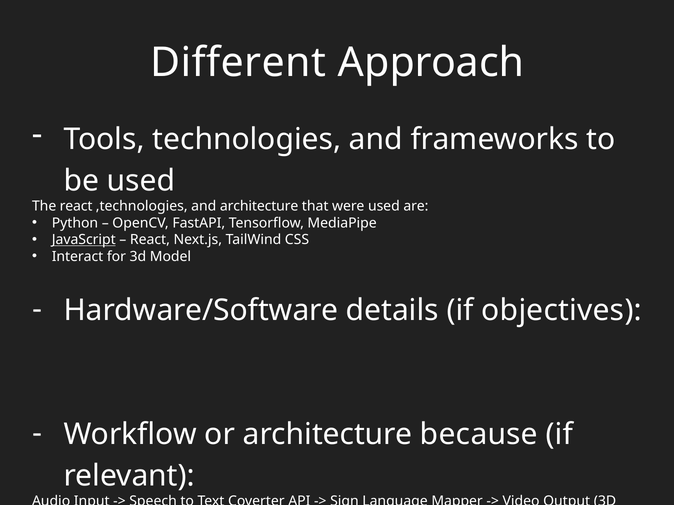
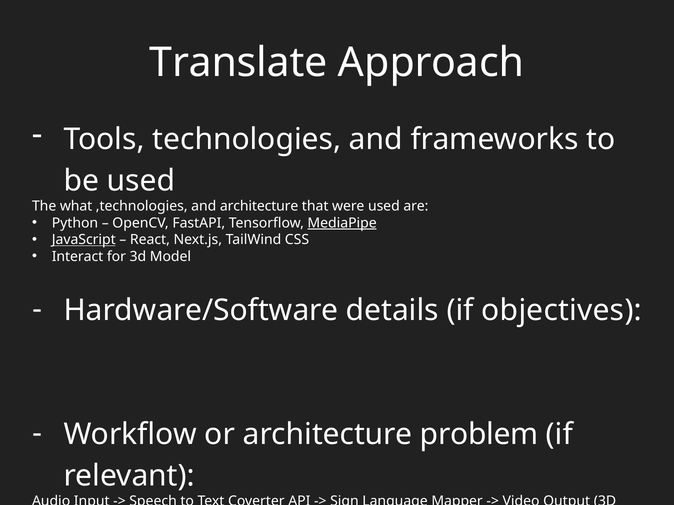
Different: Different -> Translate
The react: react -> what
MediaPipe underline: none -> present
because: because -> problem
